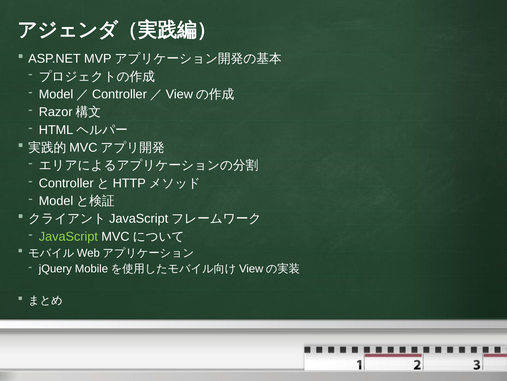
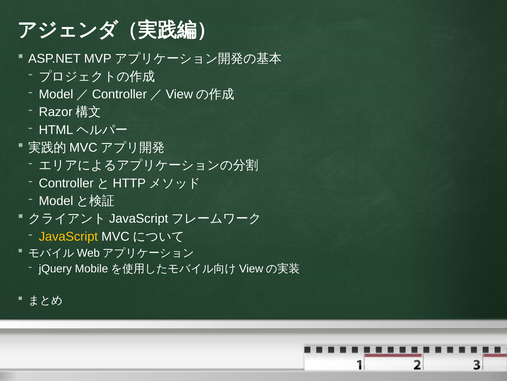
JavaScript colour: light green -> yellow
